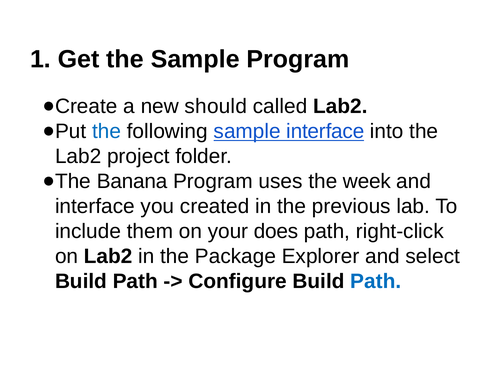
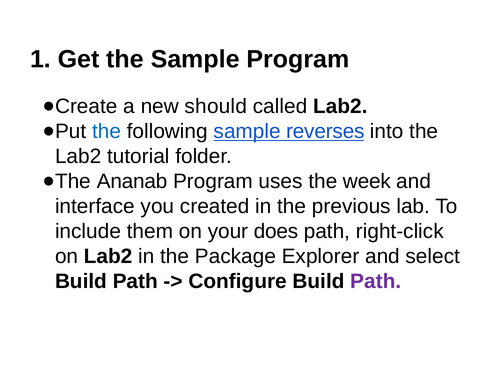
sample interface: interface -> reverses
project: project -> tutorial
Banana: Banana -> Ananab
Path at (376, 281) colour: blue -> purple
